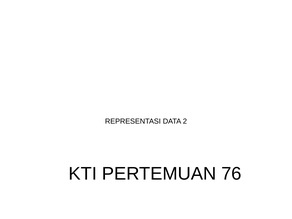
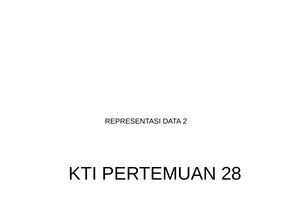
76: 76 -> 28
